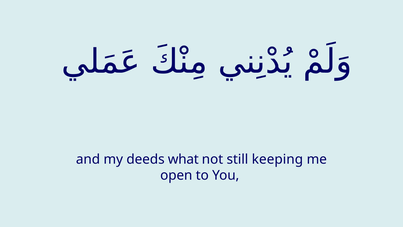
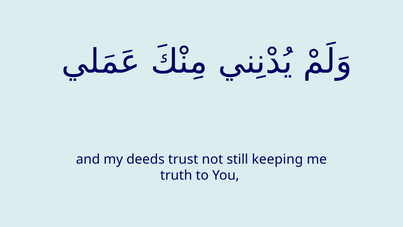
what: what -> trust
open: open -> truth
